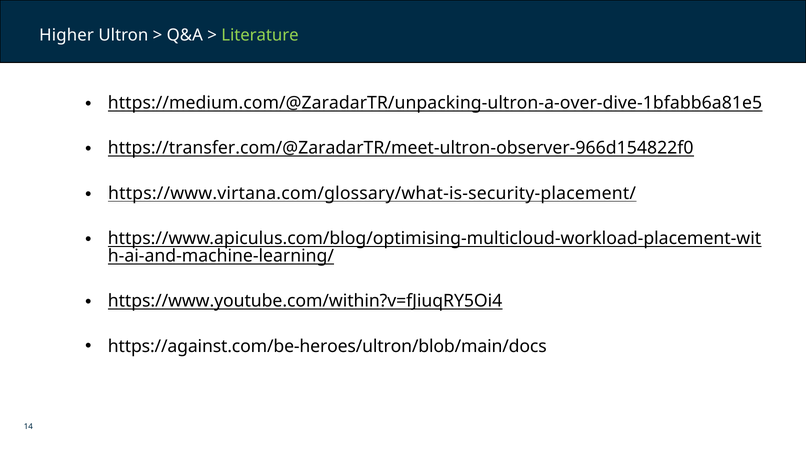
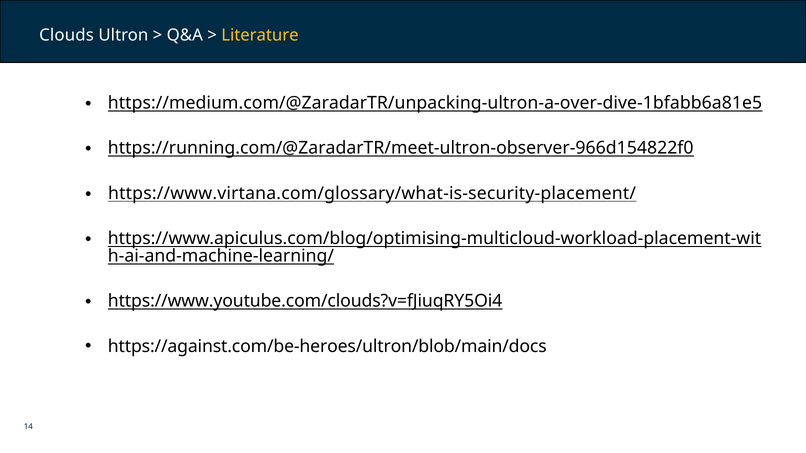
Higher: Higher -> Clouds
Literature colour: light green -> yellow
https://transfer.com/@ZaradarTR/meet-ultron-observer-966d154822f0: https://transfer.com/@ZaradarTR/meet-ultron-observer-966d154822f0 -> https://running.com/@ZaradarTR/meet-ultron-observer-966d154822f0
https://www.youtube.com/within?v=fJiuqRY5Oi4: https://www.youtube.com/within?v=fJiuqRY5Oi4 -> https://www.youtube.com/clouds?v=fJiuqRY5Oi4
